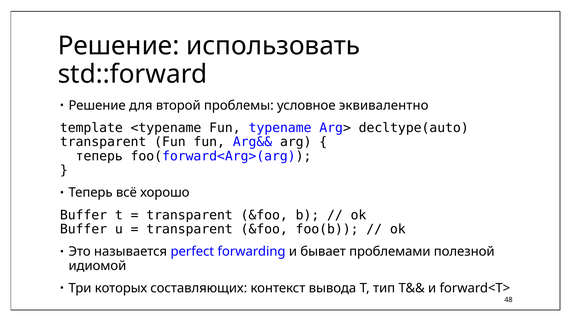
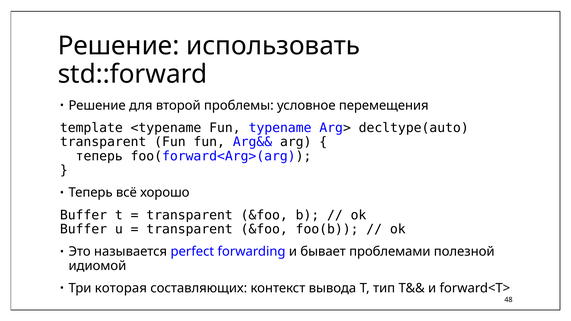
эквивалентно: эквивалентно -> перемещения
которых: которых -> которая
